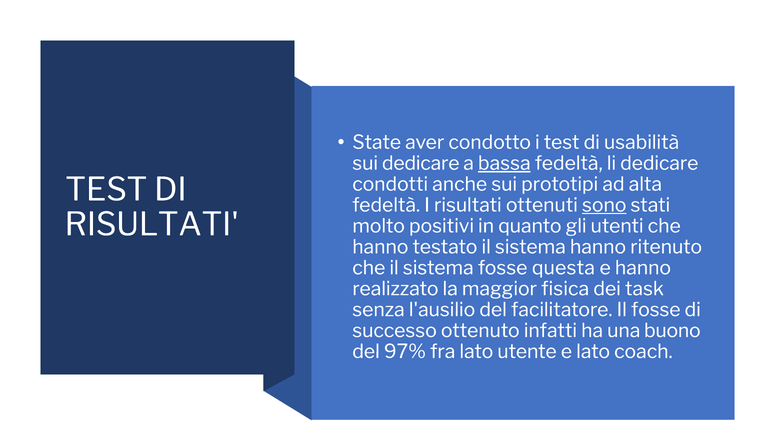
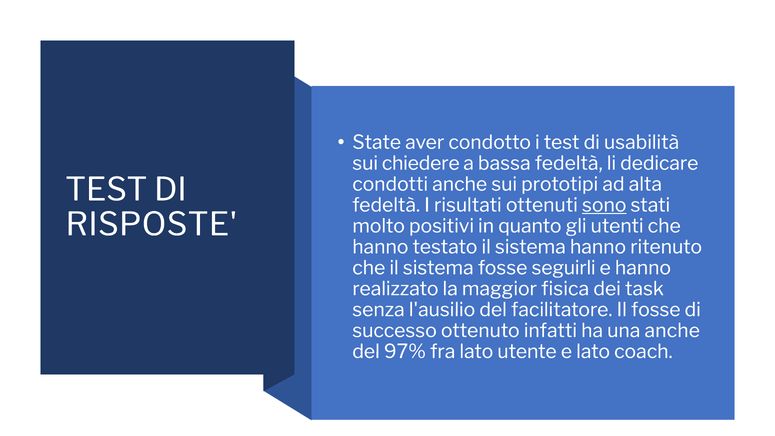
sui dedicare: dedicare -> chiedere
bassa underline: present -> none
RISULTATI at (152, 225): RISULTATI -> RISPOSTE
questa: questa -> seguirli
una buono: buono -> anche
